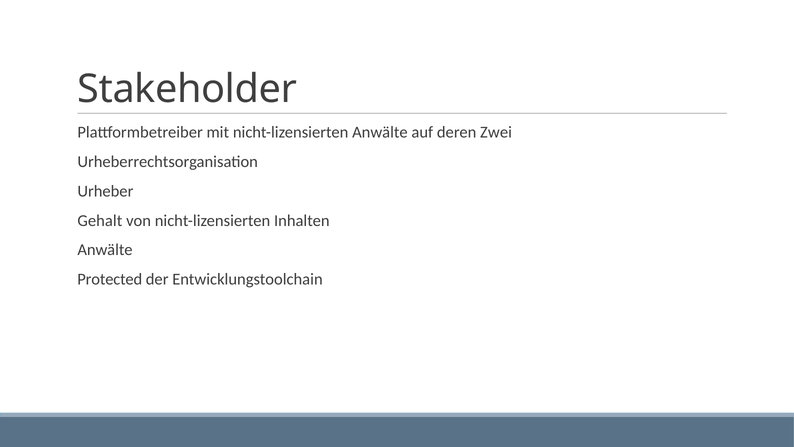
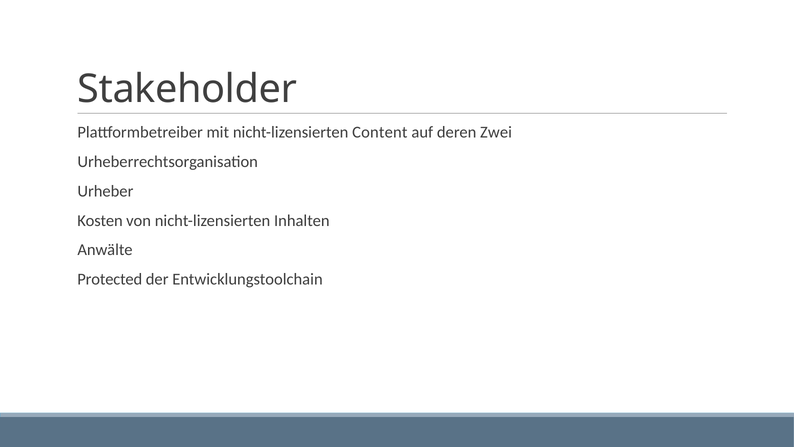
nicht-lizensierten Anwälte: Anwälte -> Content
Gehalt: Gehalt -> Kosten
